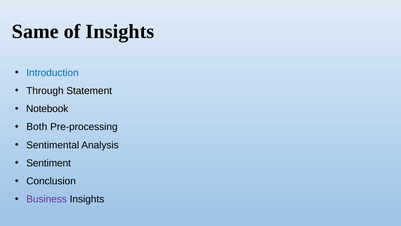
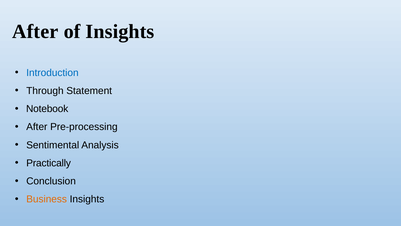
Same at (35, 31): Same -> After
Both at (37, 127): Both -> After
Sentiment: Sentiment -> Practically
Business colour: purple -> orange
